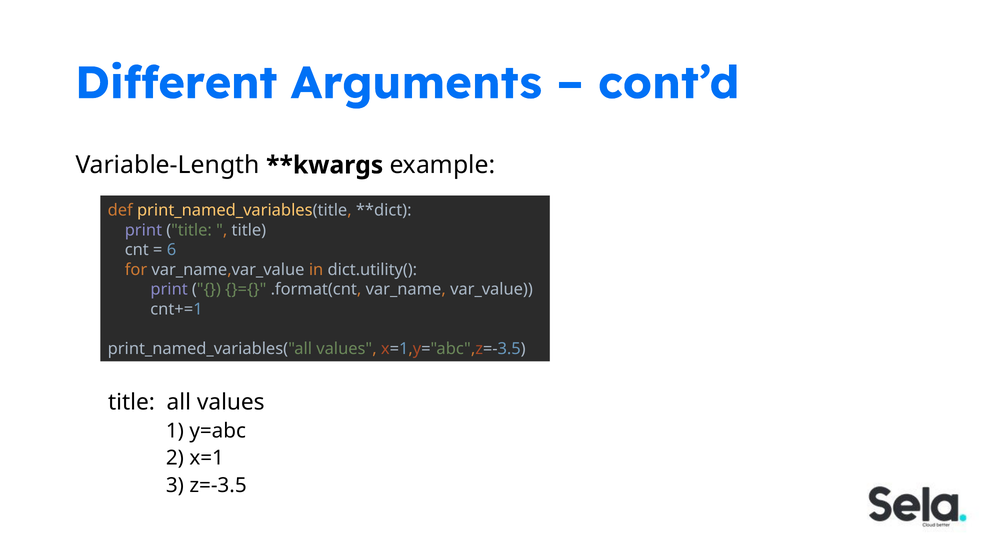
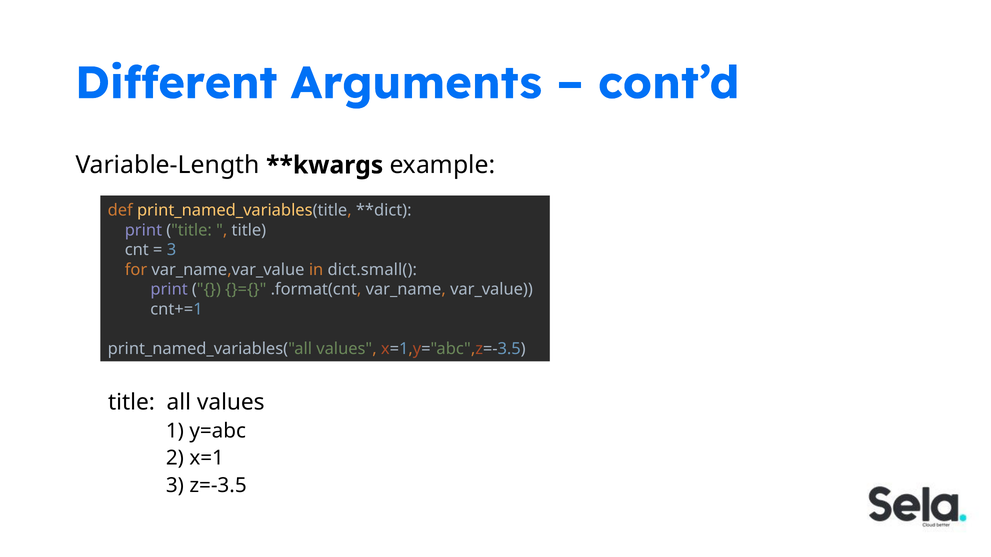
6 at (172, 250): 6 -> 3
dict.utility(: dict.utility( -> dict.small(
